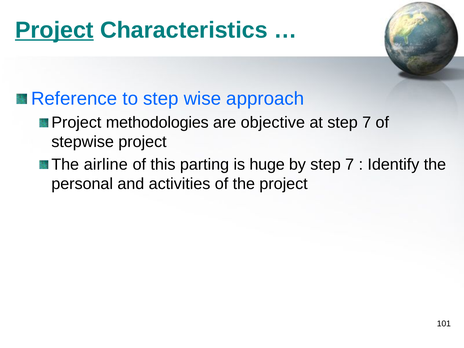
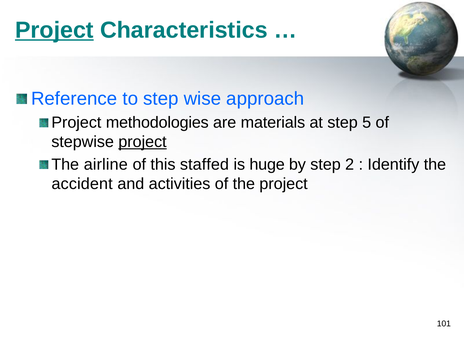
objective: objective -> materials
at step 7: 7 -> 5
project at (142, 142) underline: none -> present
parting: parting -> staffed
by step 7: 7 -> 2
personal: personal -> accident
